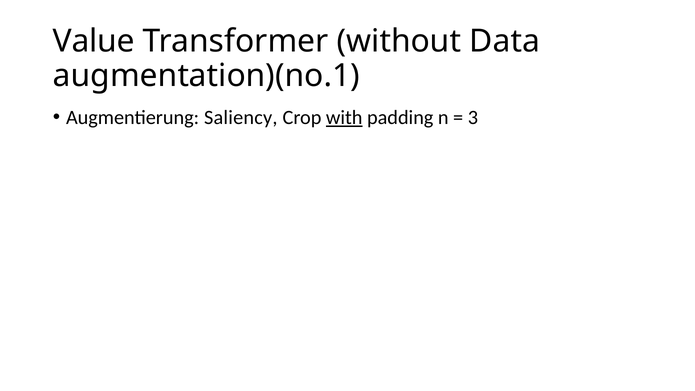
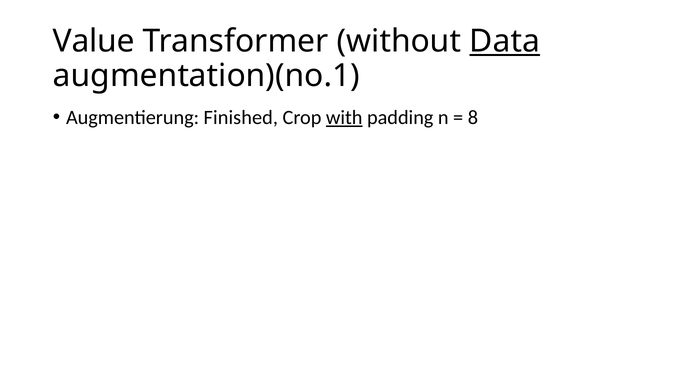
Data underline: none -> present
Saliency: Saliency -> Finished
3: 3 -> 8
